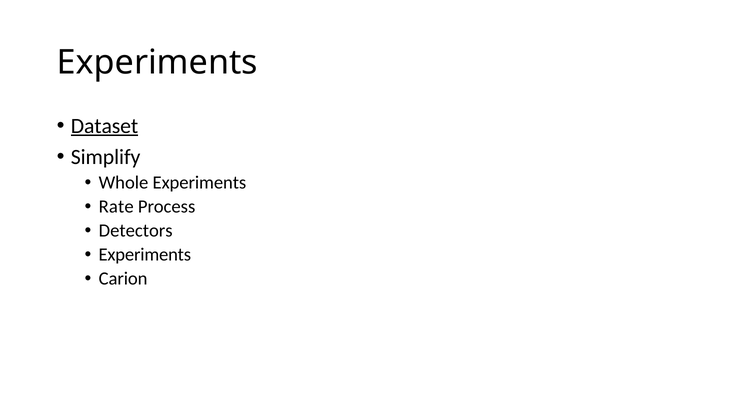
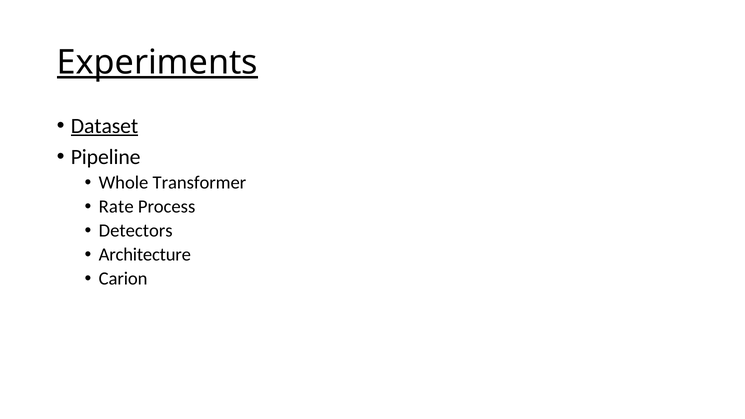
Experiments at (157, 63) underline: none -> present
Simplify: Simplify -> Pipeline
Whole Experiments: Experiments -> Transformer
Experiments at (145, 255): Experiments -> Architecture
